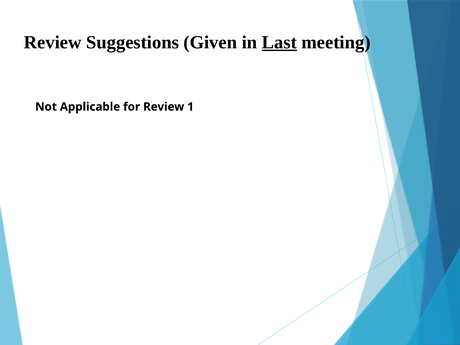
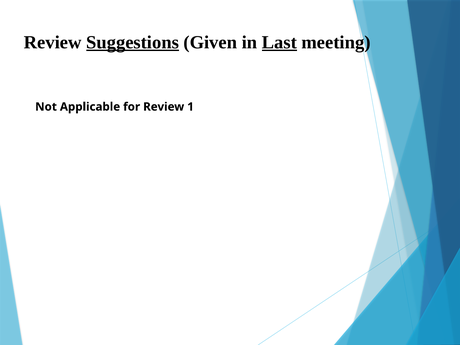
Suggestions underline: none -> present
